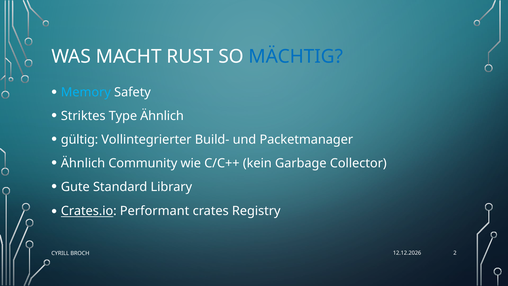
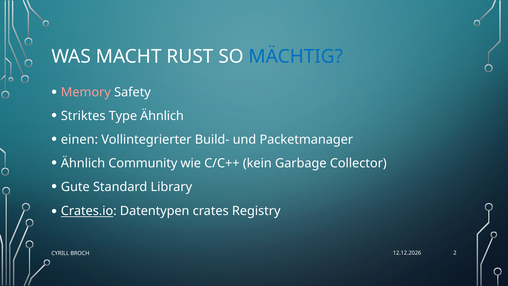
Memory colour: light blue -> pink
gültig: gültig -> einen
Performant: Performant -> Datentypen
